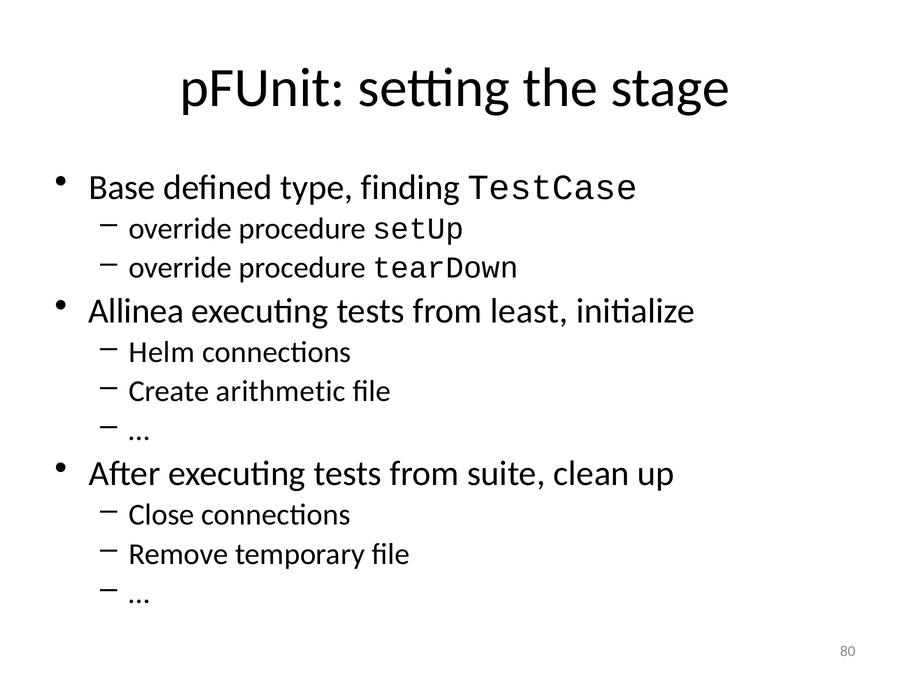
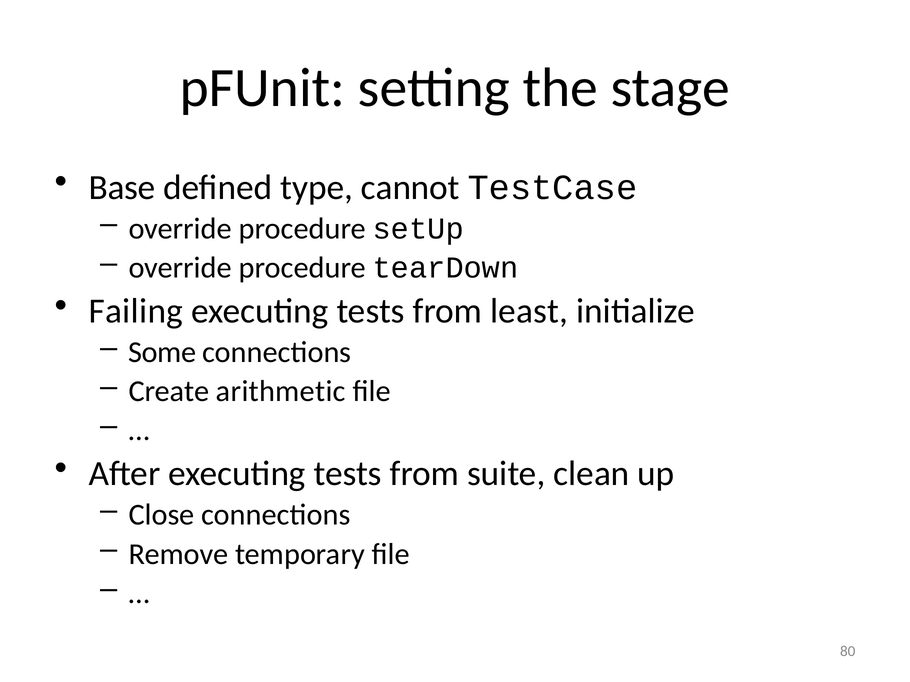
finding: finding -> cannot
Allinea: Allinea -> Failing
Helm: Helm -> Some
